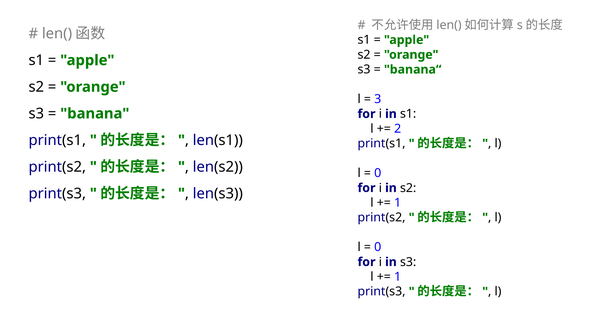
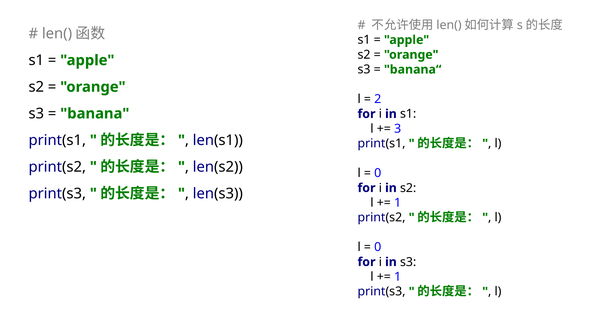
3: 3 -> 2
2: 2 -> 3
